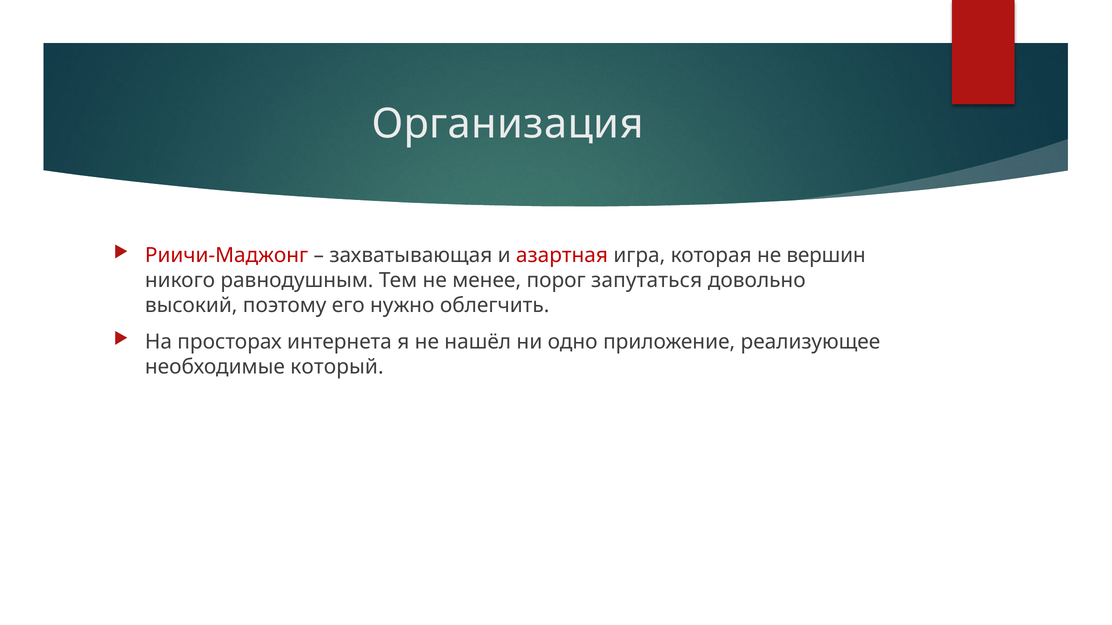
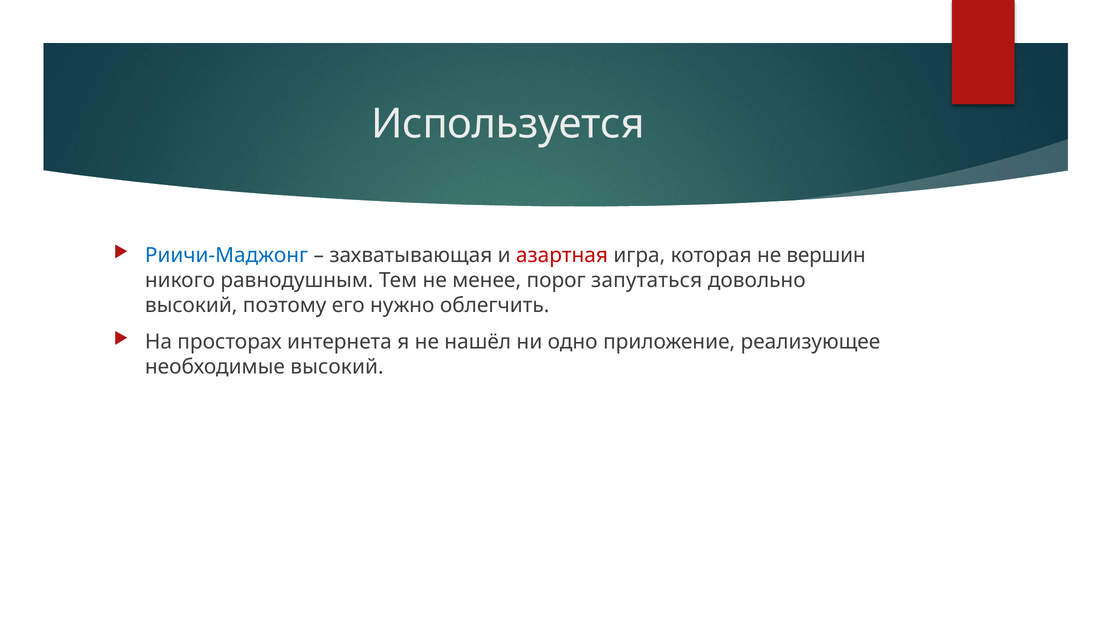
Организация: Организация -> Используется
Риичи-Маджонг colour: red -> blue
необходимые который: который -> высокий
